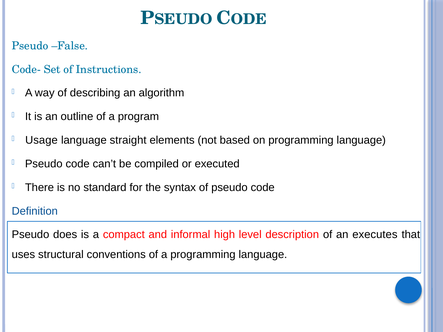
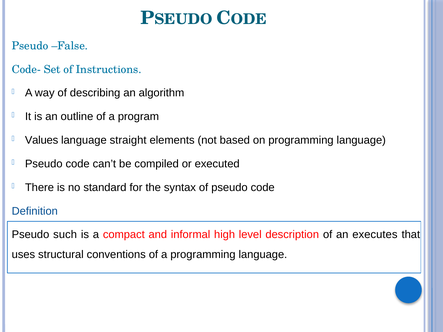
Usage: Usage -> Values
does: does -> such
